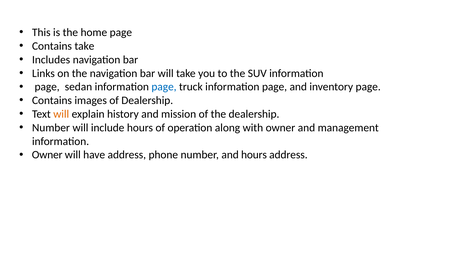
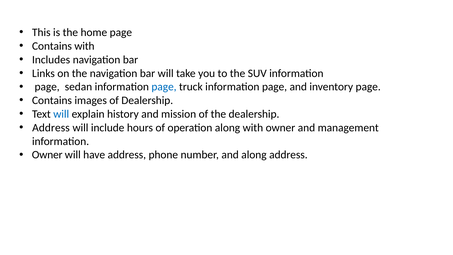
Contains take: take -> with
will at (61, 114) colour: orange -> blue
Number at (51, 128): Number -> Address
and hours: hours -> along
